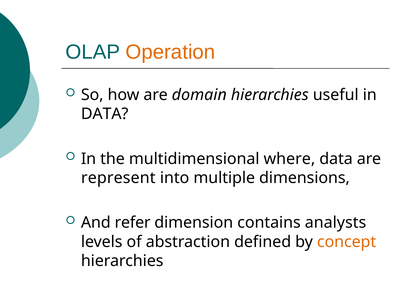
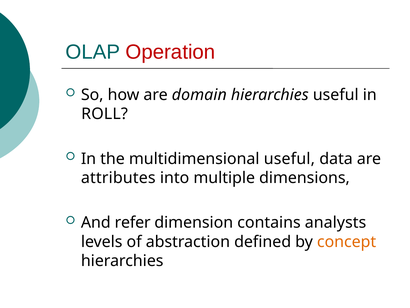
Operation colour: orange -> red
DATA at (105, 114): DATA -> ROLL
multidimensional where: where -> useful
represent: represent -> attributes
